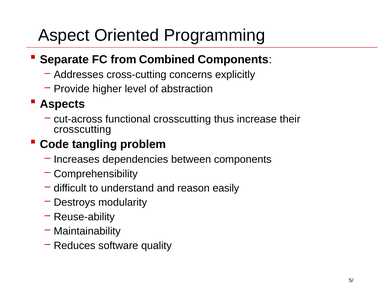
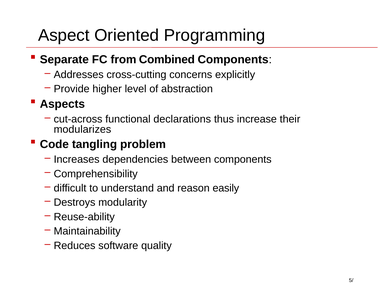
functional crosscutting: crosscutting -> declarations
crosscutting at (82, 129): crosscutting -> modularizes
